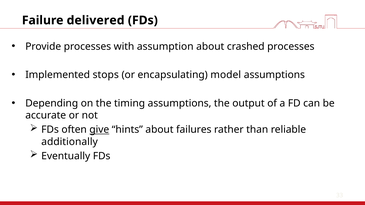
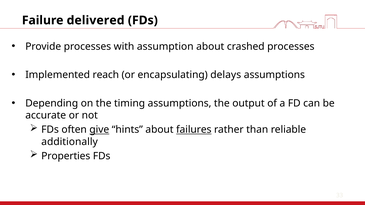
stops: stops -> reach
model: model -> delays
failures underline: none -> present
Eventually: Eventually -> Properties
